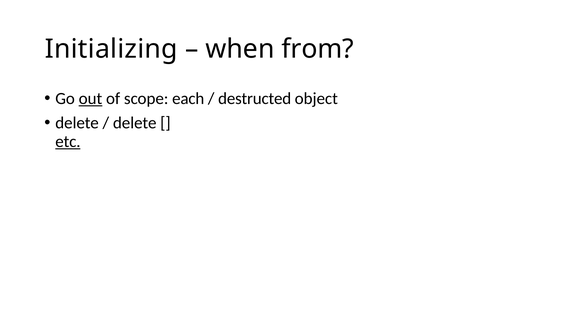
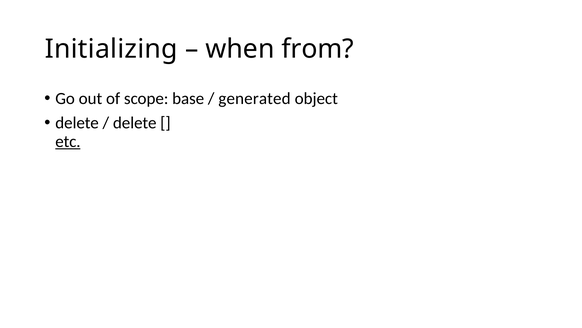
out underline: present -> none
each: each -> base
destructed: destructed -> generated
